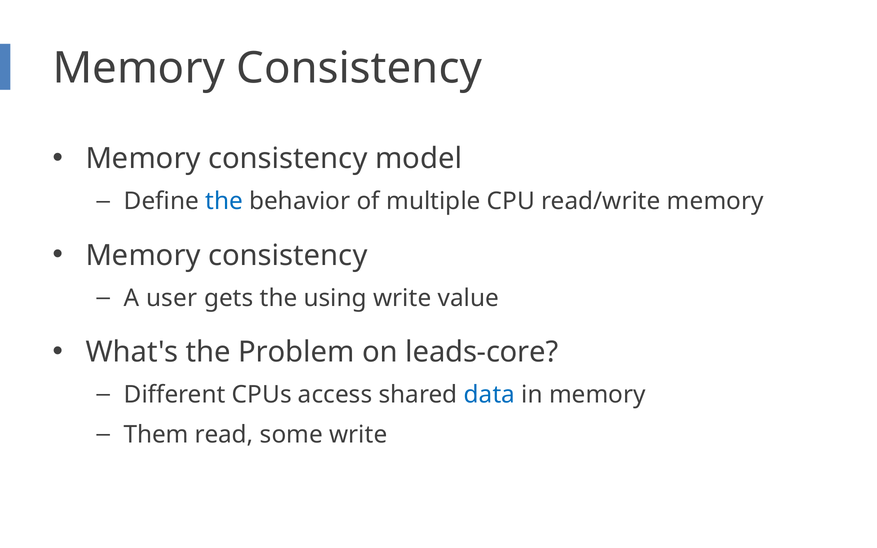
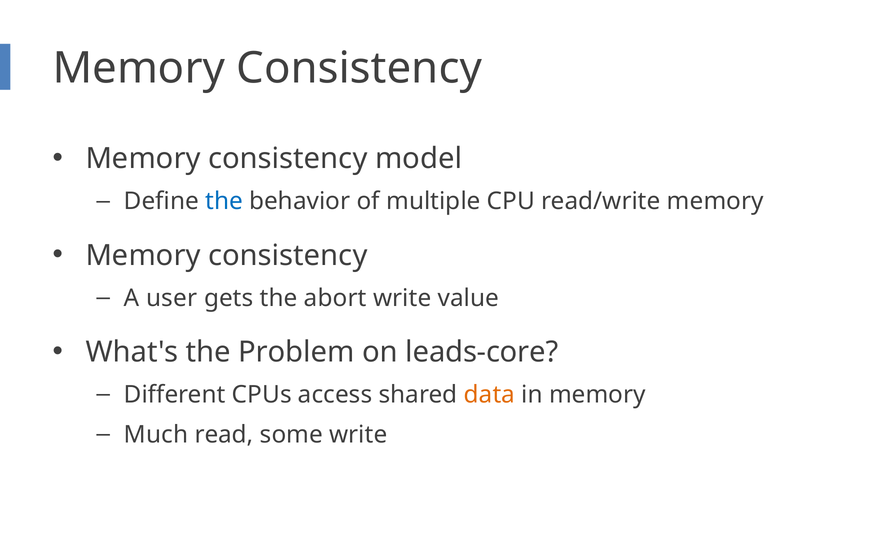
using: using -> abort
data colour: blue -> orange
Them: Them -> Much
